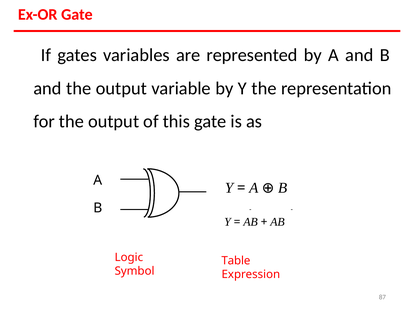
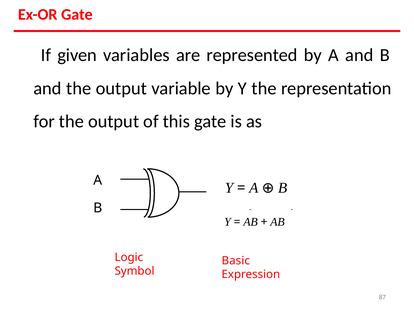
gates: gates -> given
Table: Table -> Basic
